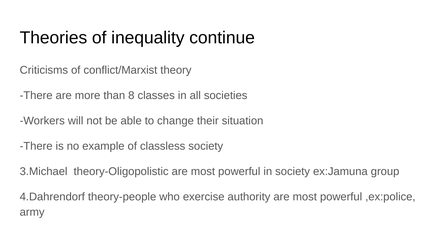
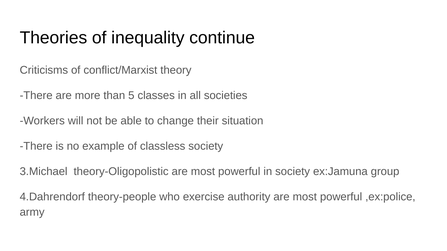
8: 8 -> 5
